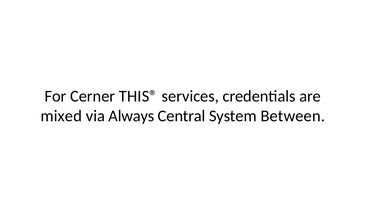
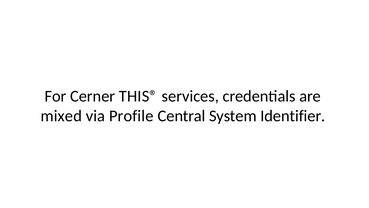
Always: Always -> Profile
Between: Between -> Identifier
